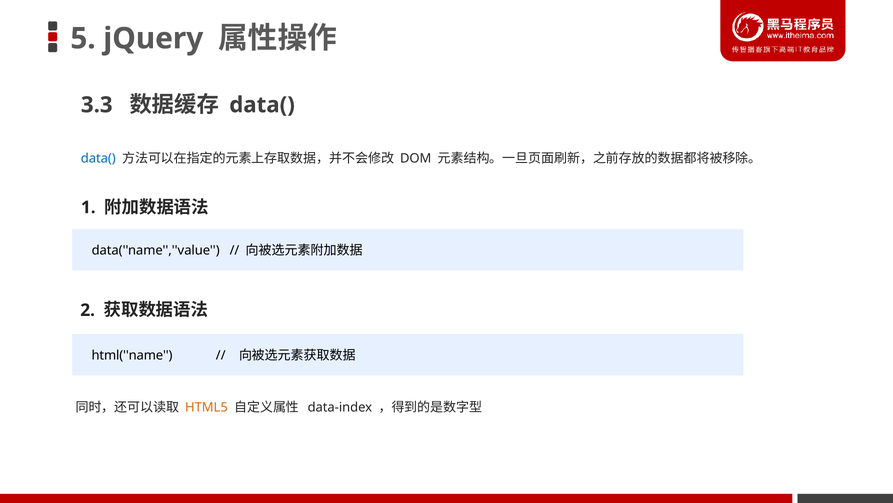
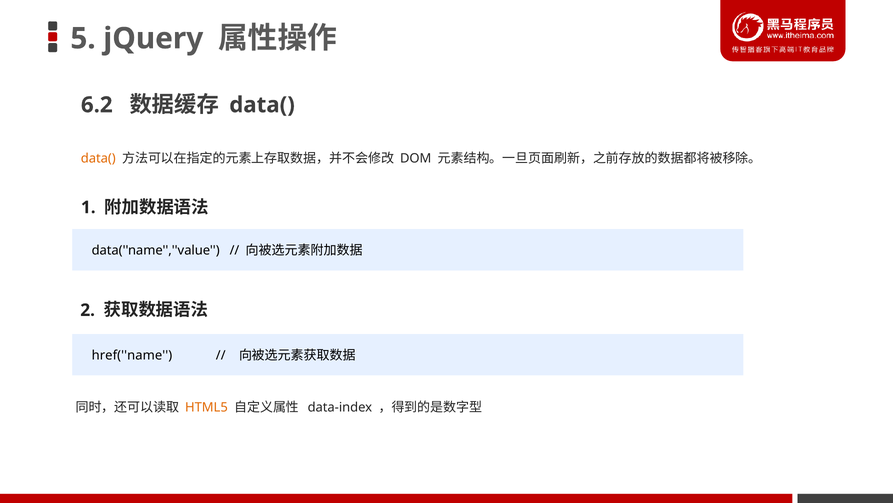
3.3: 3.3 -> 6.2
data( at (98, 158) colour: blue -> orange
html(''name: html(''name -> href(''name
